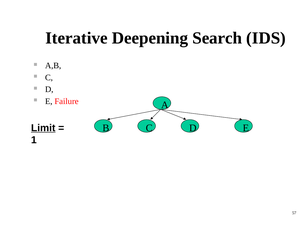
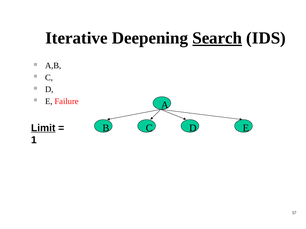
Search underline: none -> present
